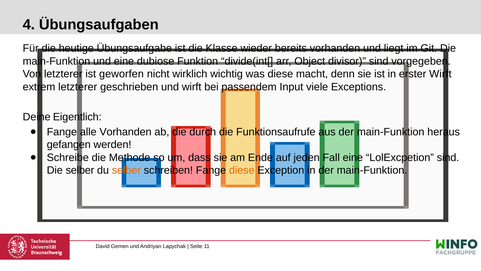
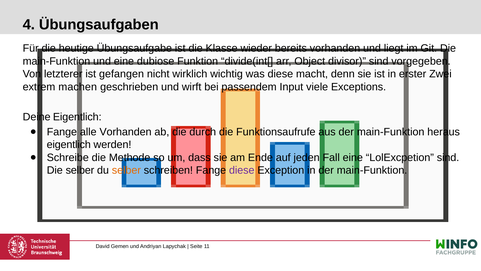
geworfen: geworfen -> gefangen
erster Wirft: Wirft -> Zwei
extrem letzterer: letzterer -> machen
gefangen at (69, 144): gefangen -> eigentlich
diese at (242, 170) colour: orange -> purple
